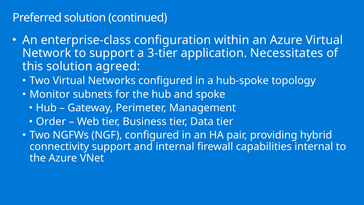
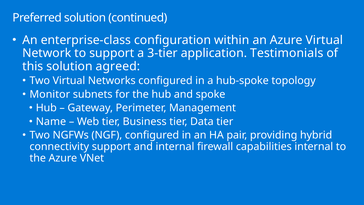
Necessitates: Necessitates -> Testimonials
Order: Order -> Name
